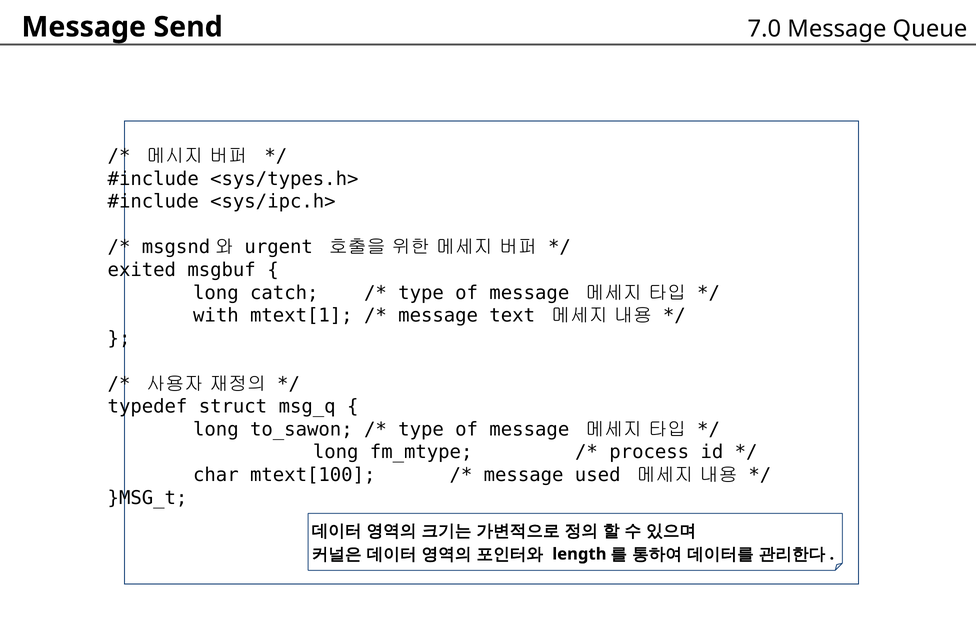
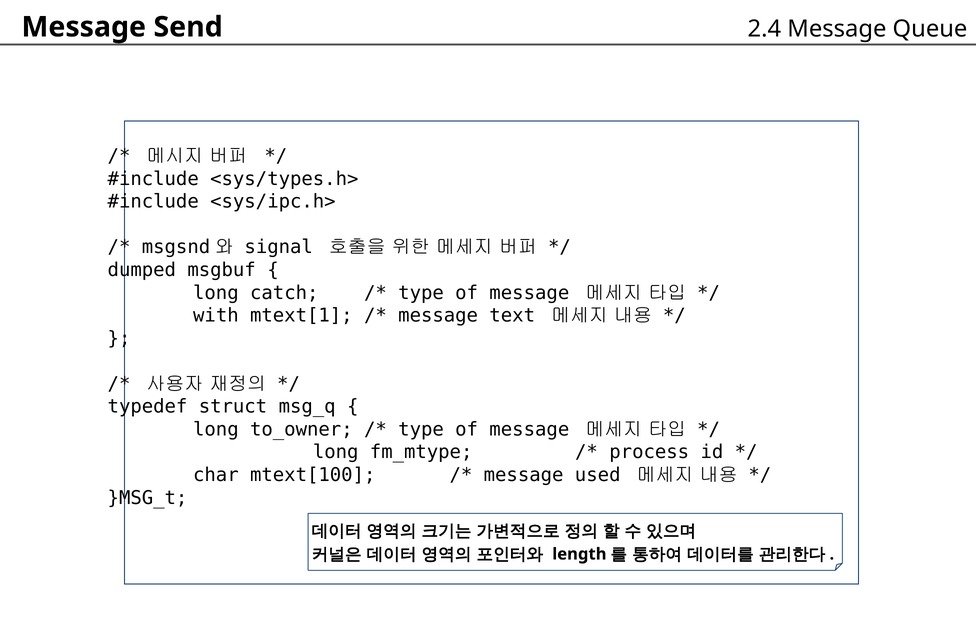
7.0: 7.0 -> 2.4
urgent: urgent -> signal
exited: exited -> dumped
to_sawon: to_sawon -> to_owner
